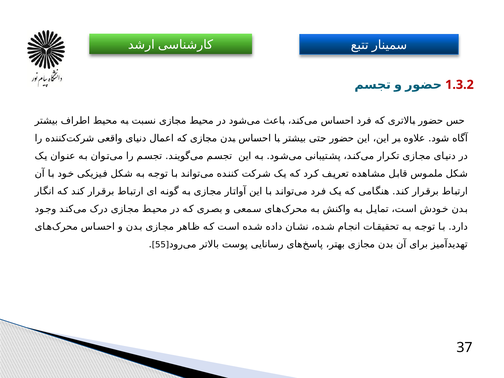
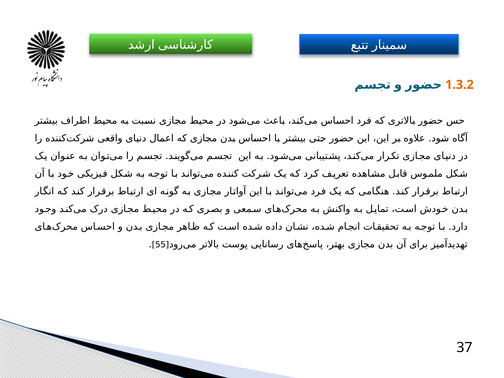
1.3.2 colour: red -> orange
